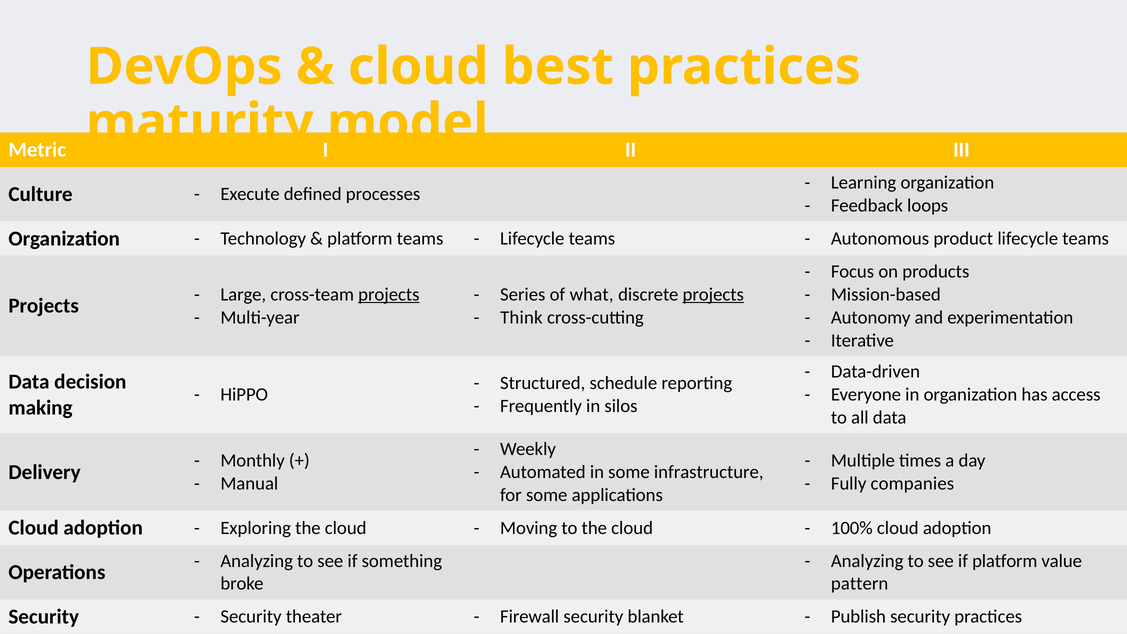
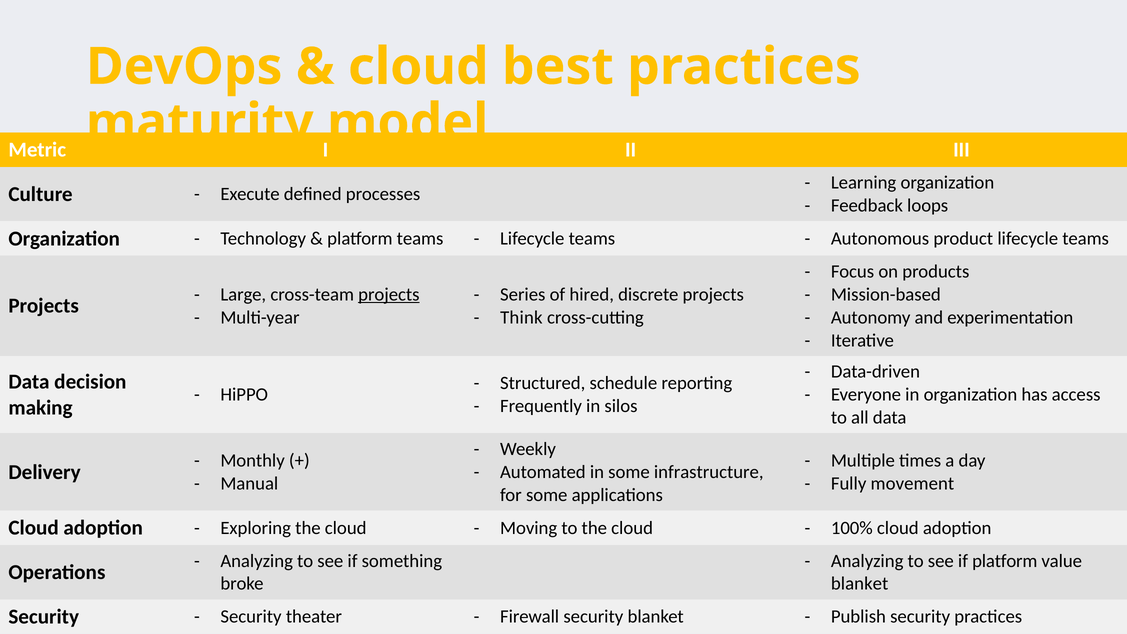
what: what -> hired
projects at (713, 294) underline: present -> none
companies: companies -> movement
pattern at (860, 584): pattern -> blanket
